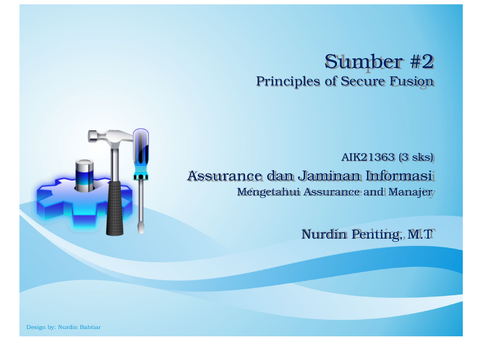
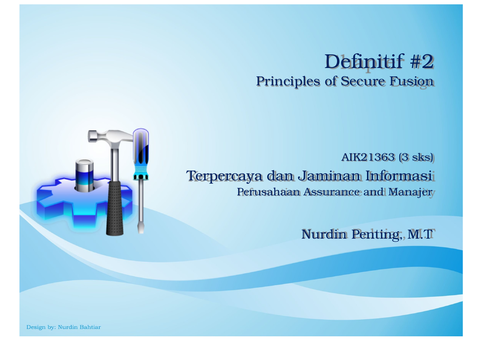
Sumber: Sumber -> Definitif
Assurance at (225, 176): Assurance -> Terpercaya
Mengetahui: Mengetahui -> Perusahaan
